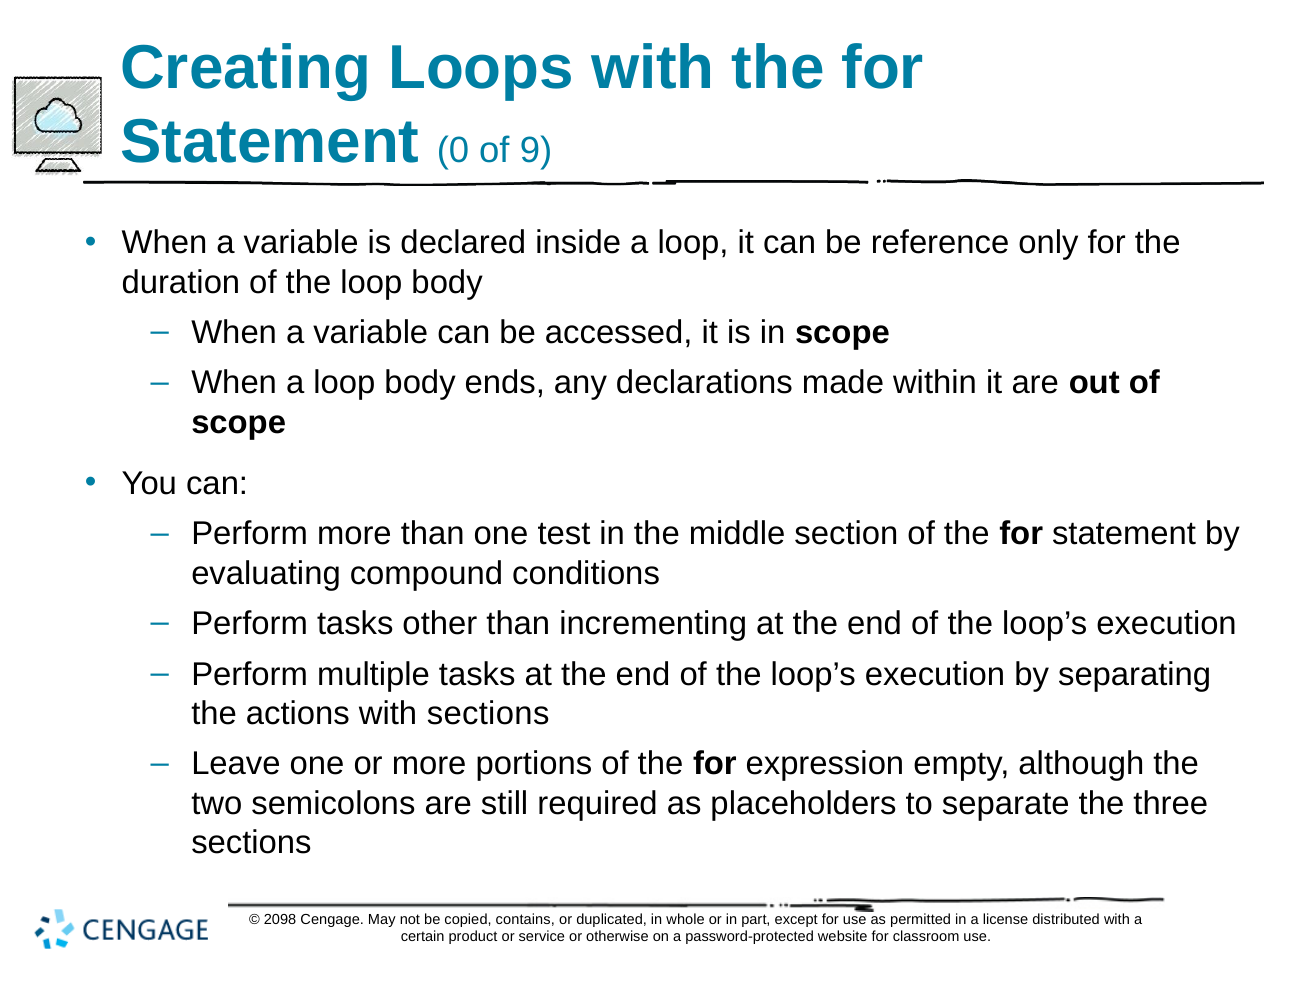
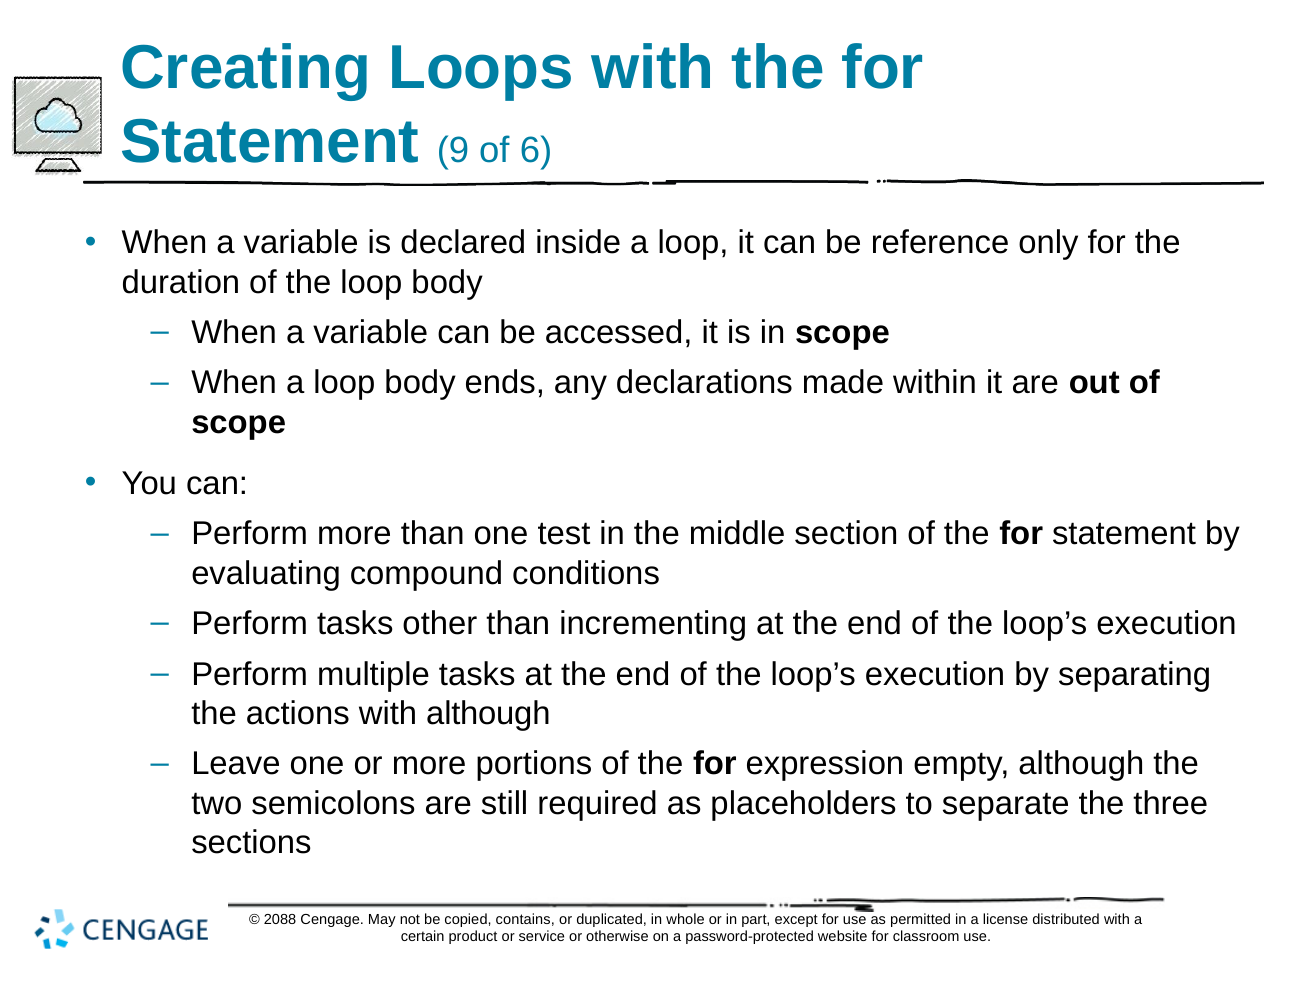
0: 0 -> 9
9: 9 -> 6
with sections: sections -> although
2098: 2098 -> 2088
